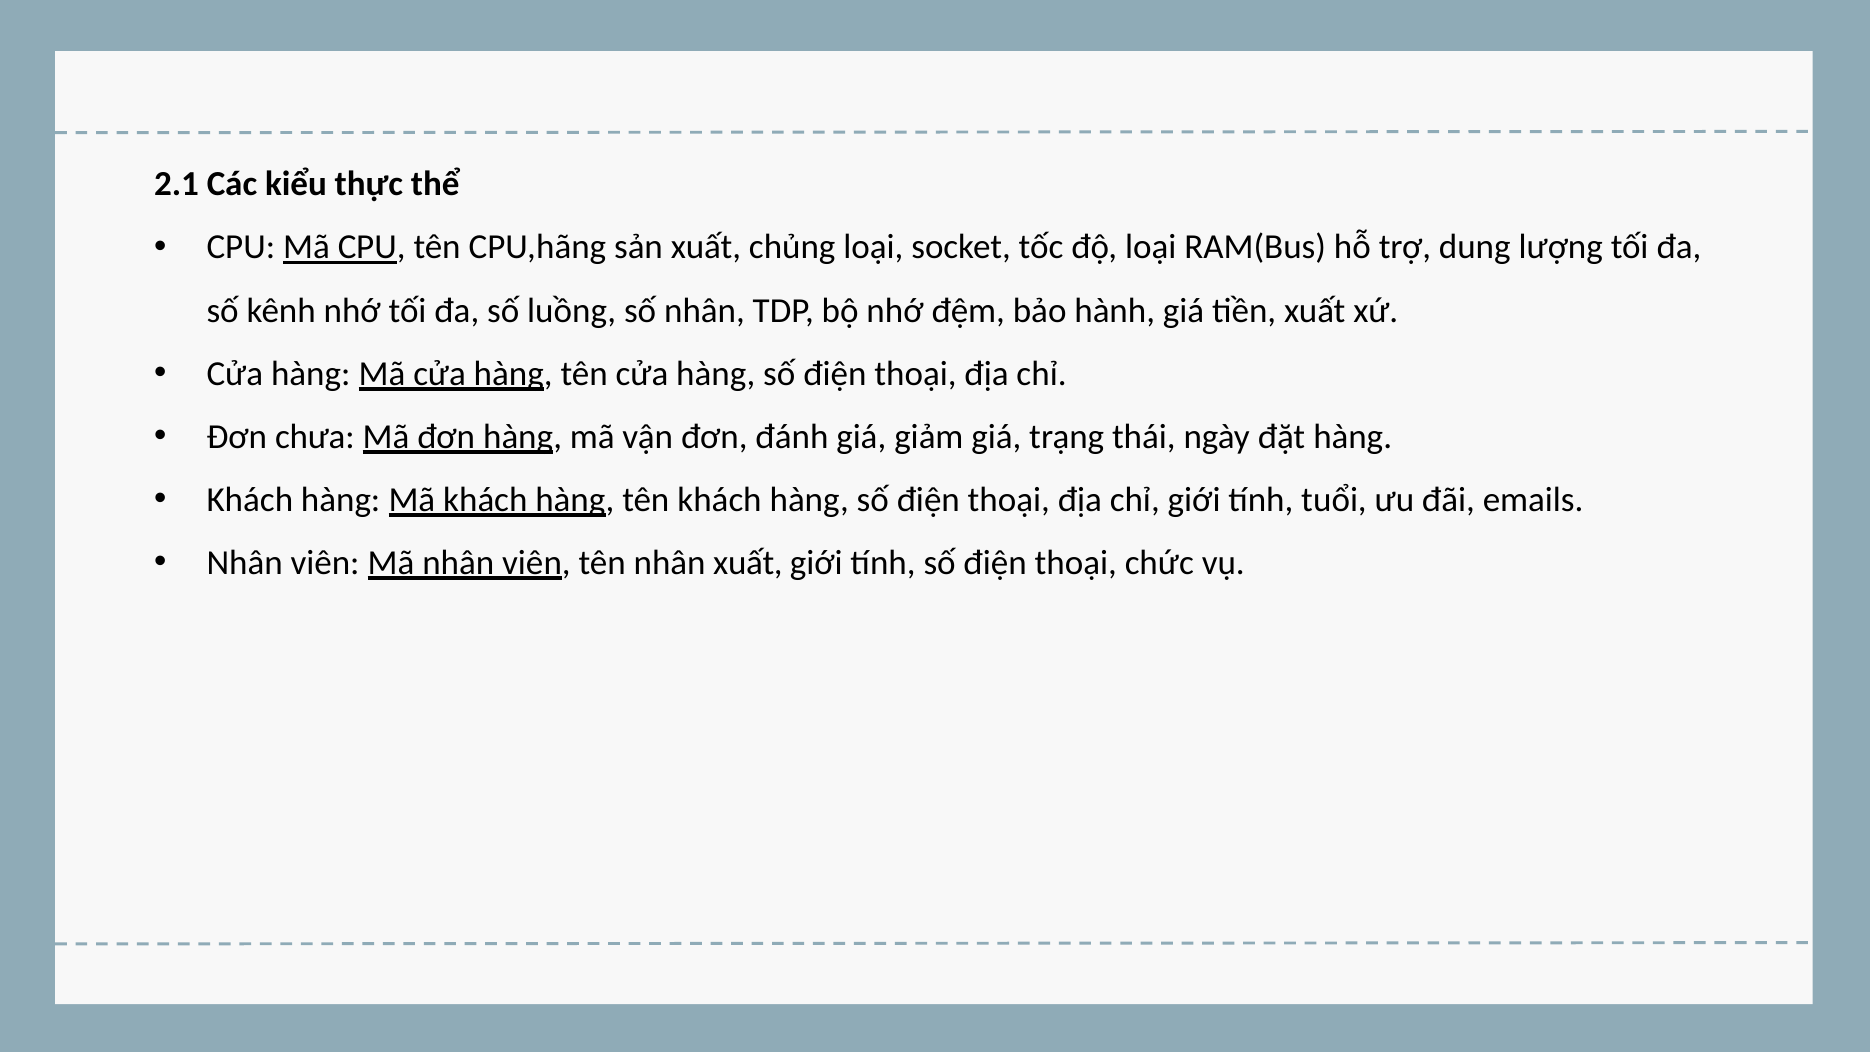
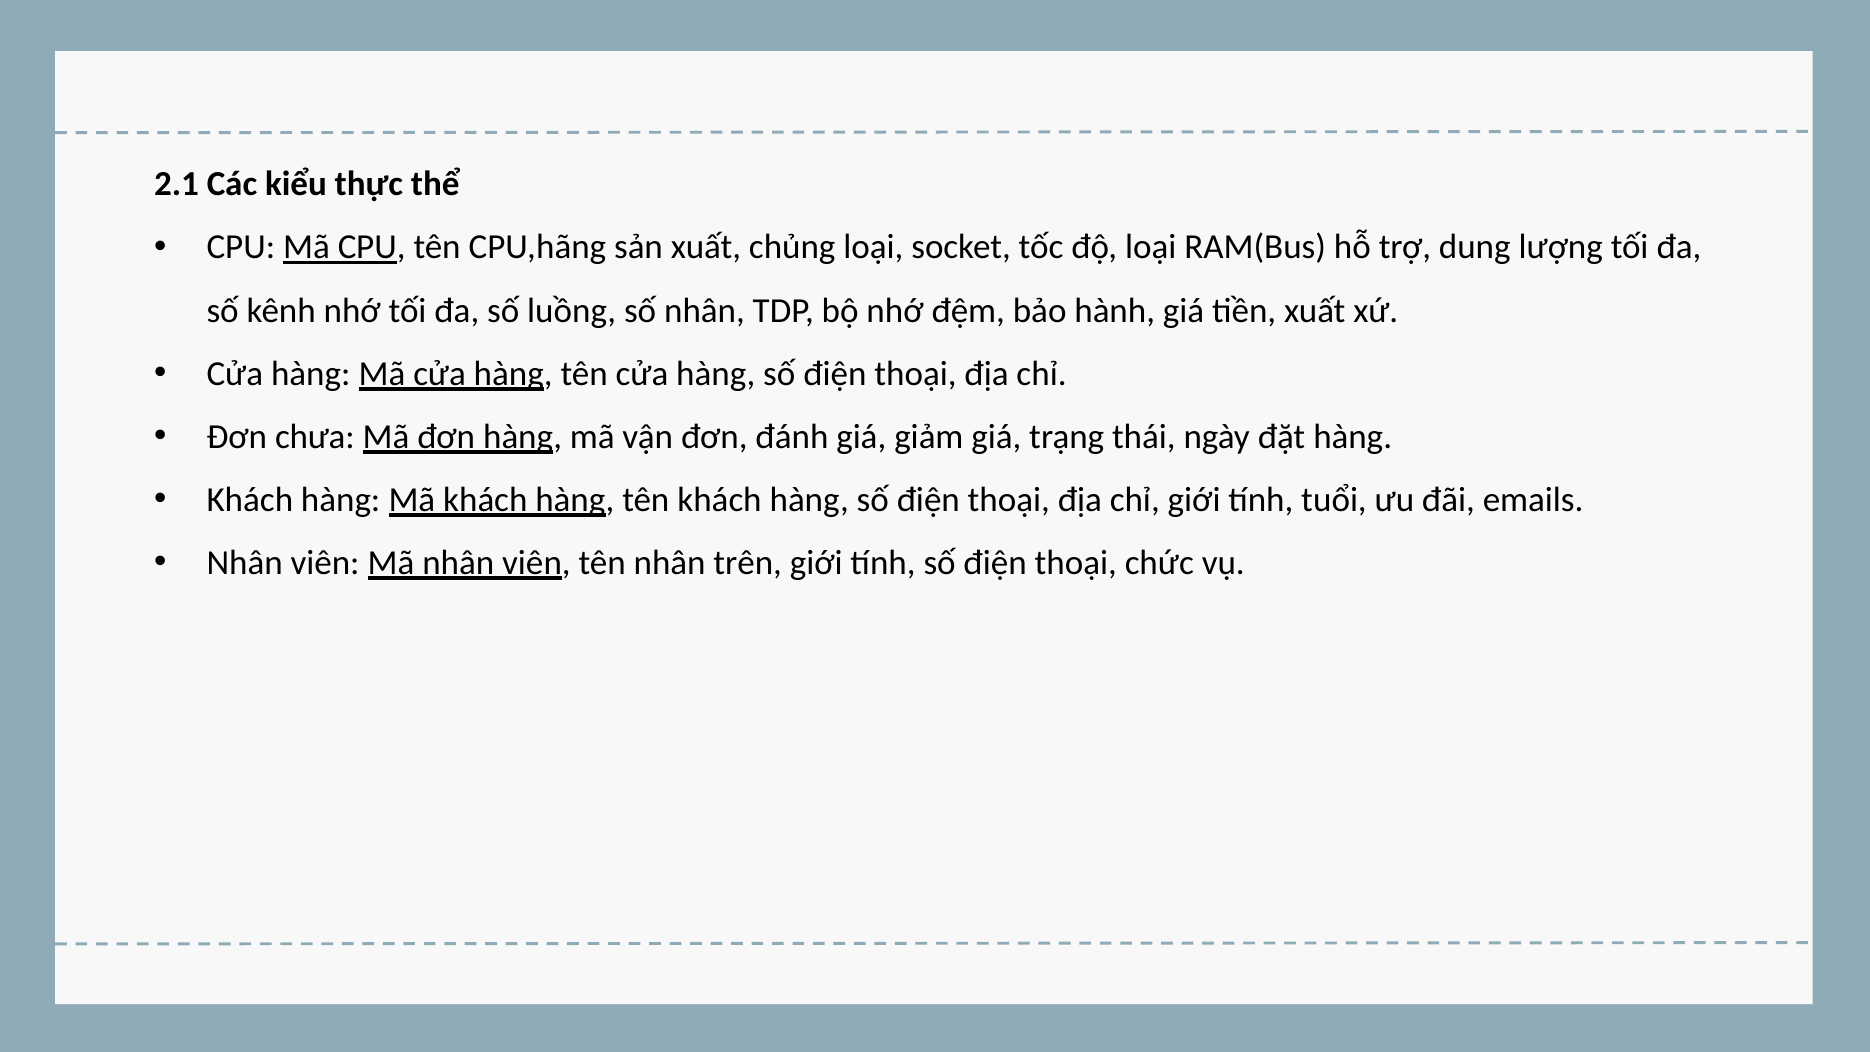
nhân xuất: xuất -> trên
